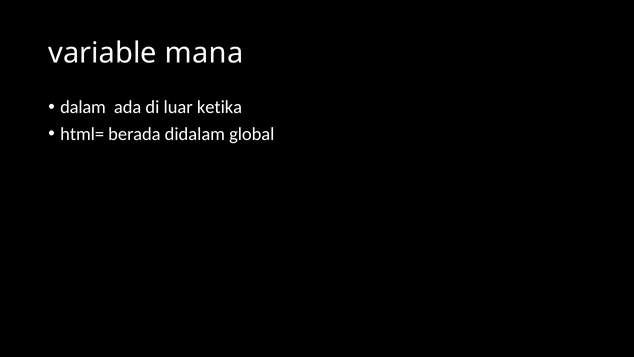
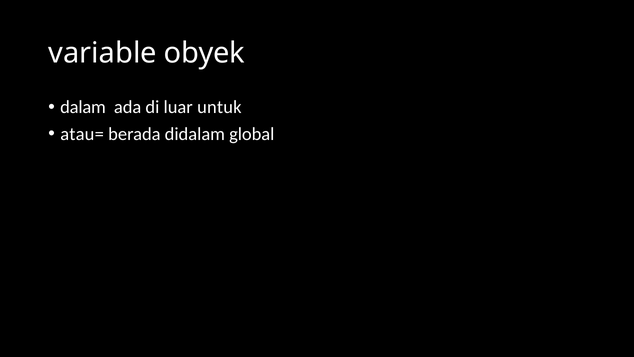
mana: mana -> obyek
ketika: ketika -> untuk
html=: html= -> atau=
